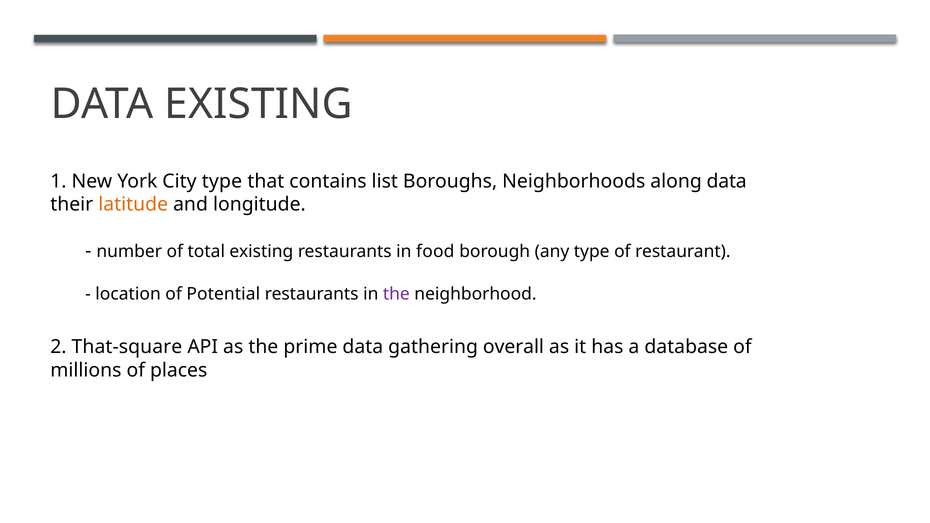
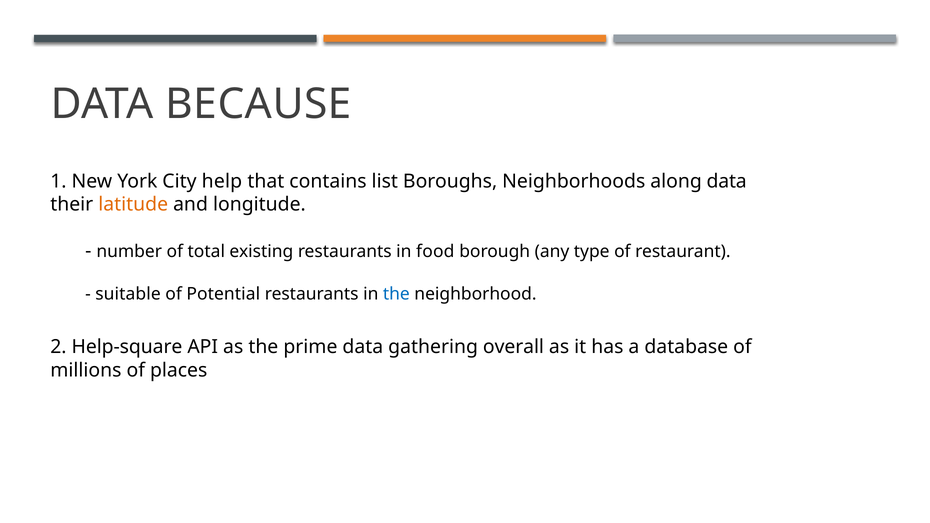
DATA EXISTING: EXISTING -> BECAUSE
City type: type -> help
location: location -> suitable
the at (396, 294) colour: purple -> blue
That-square: That-square -> Help-square
